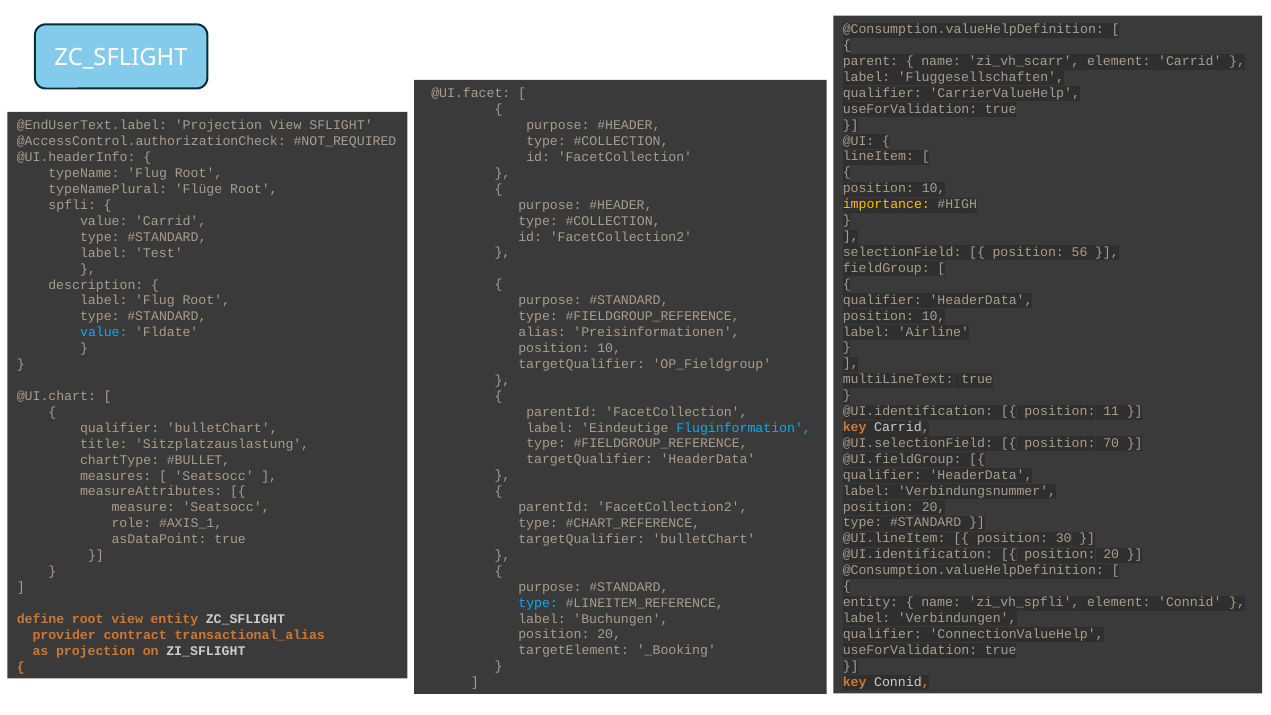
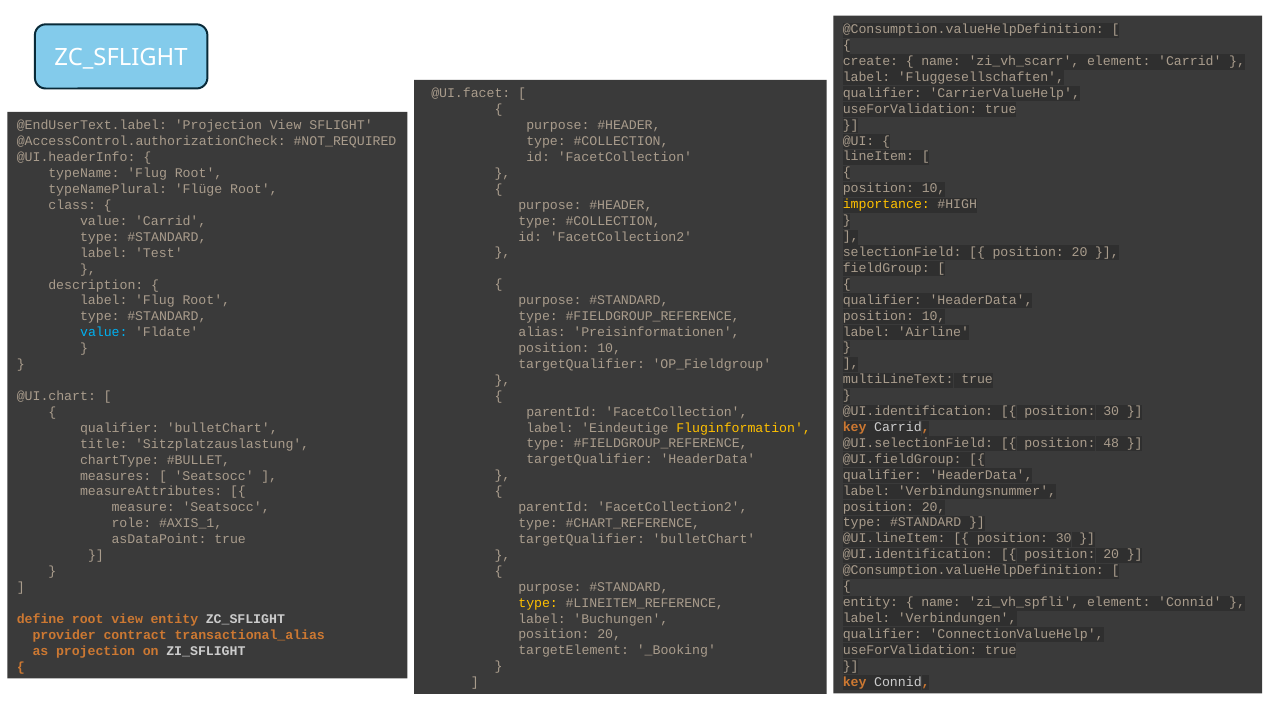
parent: parent -> create
spfli: spfli -> class
56 at (1080, 252): 56 -> 20
11 at (1111, 411): 11 -> 30
Fluginformation colour: light blue -> yellow
70: 70 -> 48
type at (538, 603) colour: light blue -> yellow
